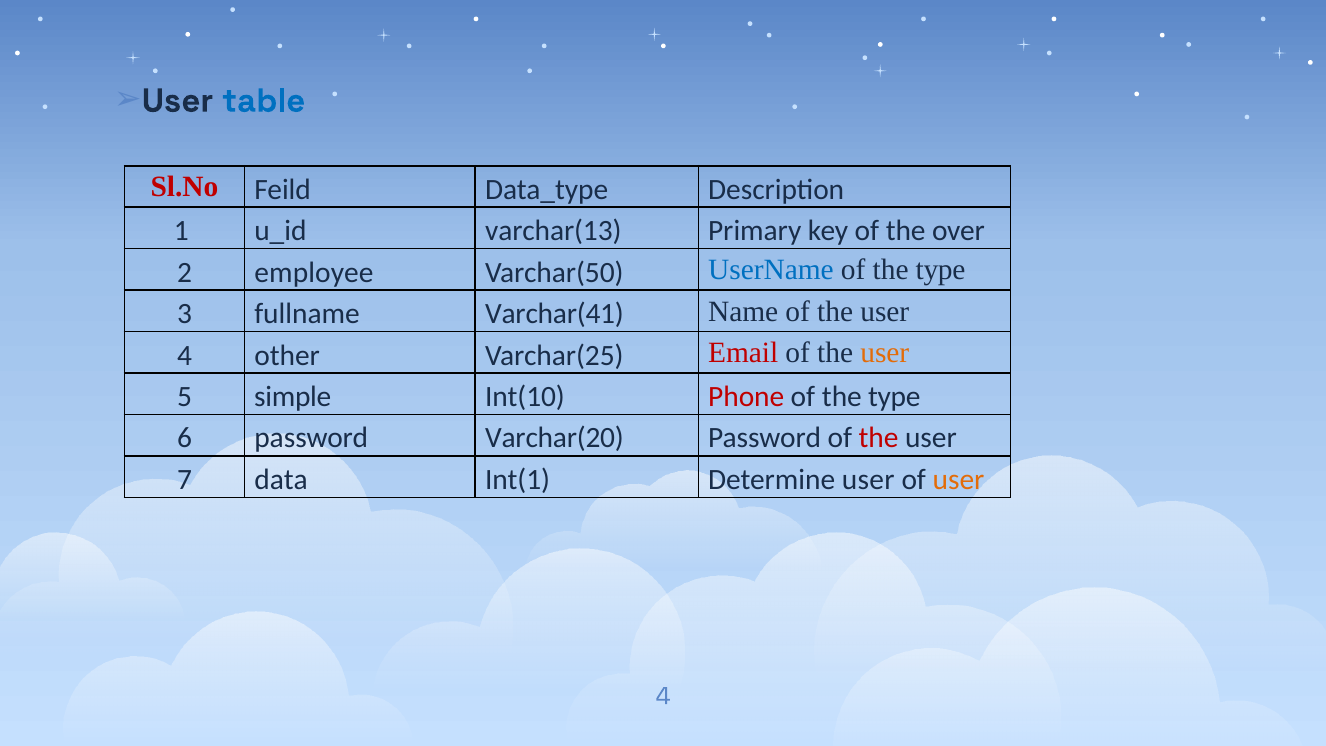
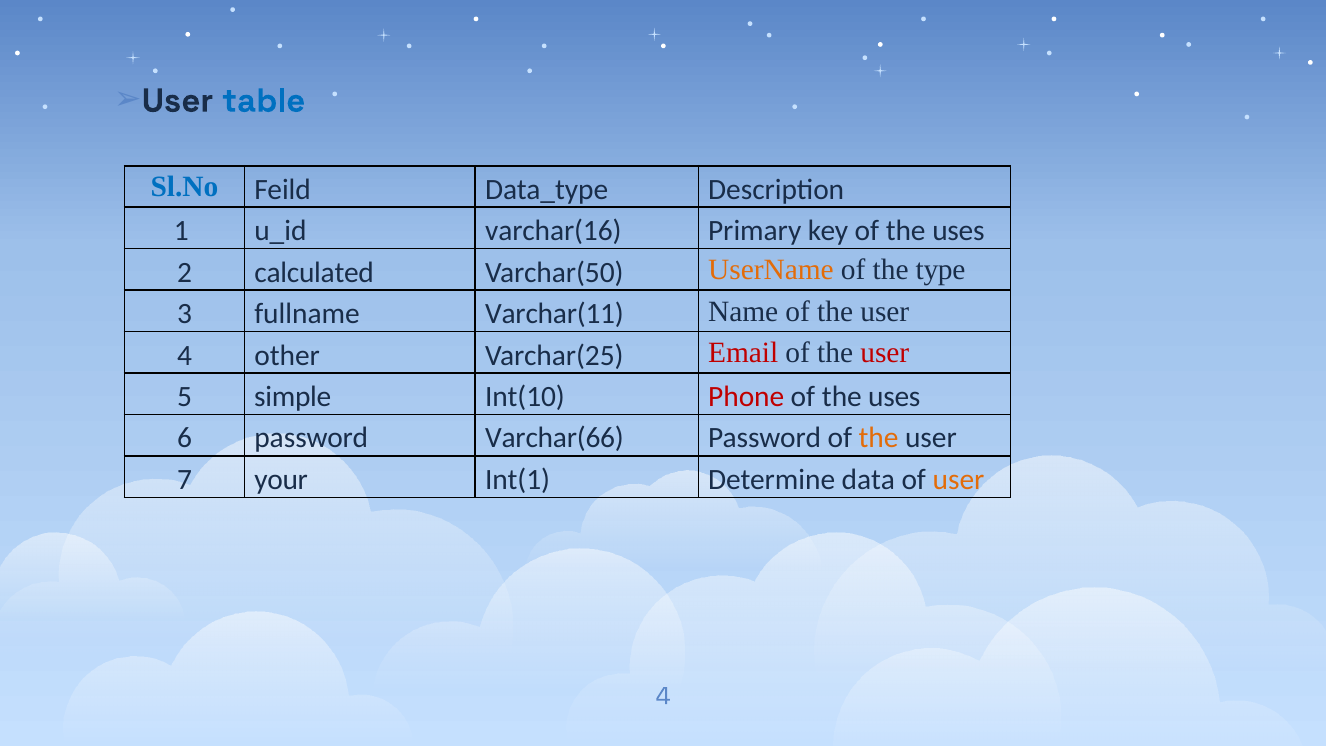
Sl.No colour: red -> blue
varchar(13: varchar(13 -> varchar(16
key of the over: over -> uses
employee: employee -> calculated
UserName colour: blue -> orange
Varchar(41: Varchar(41 -> Varchar(11
user at (885, 353) colour: orange -> red
type at (894, 397): type -> uses
Varchar(20: Varchar(20 -> Varchar(66
the at (879, 438) colour: red -> orange
data: data -> your
Determine user: user -> data
